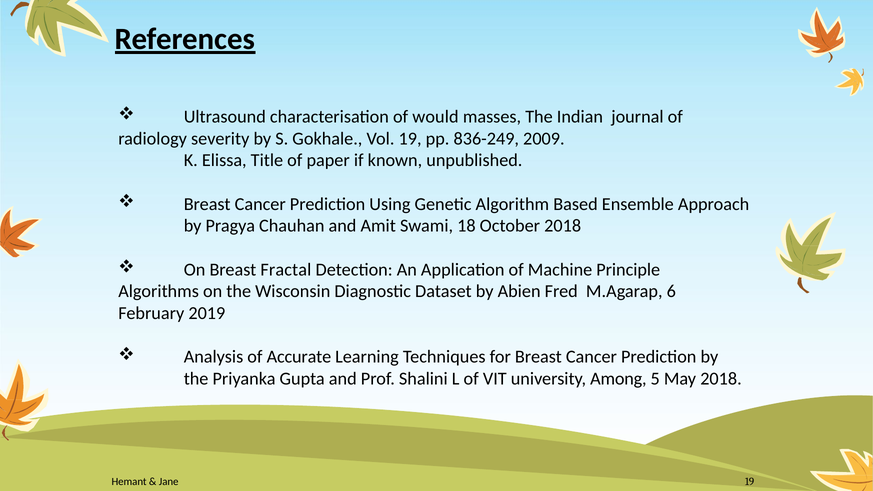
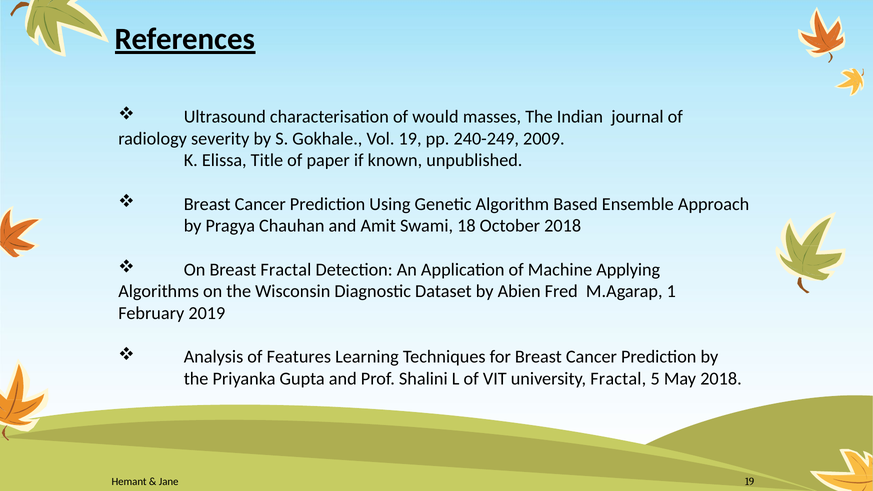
836-249: 836-249 -> 240-249
Principle: Principle -> Applying
6: 6 -> 1
Accurate: Accurate -> Features
university Among: Among -> Fractal
